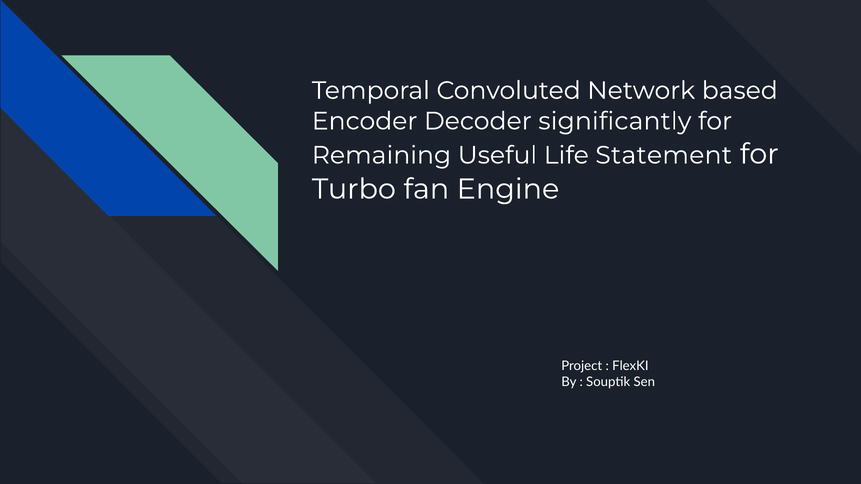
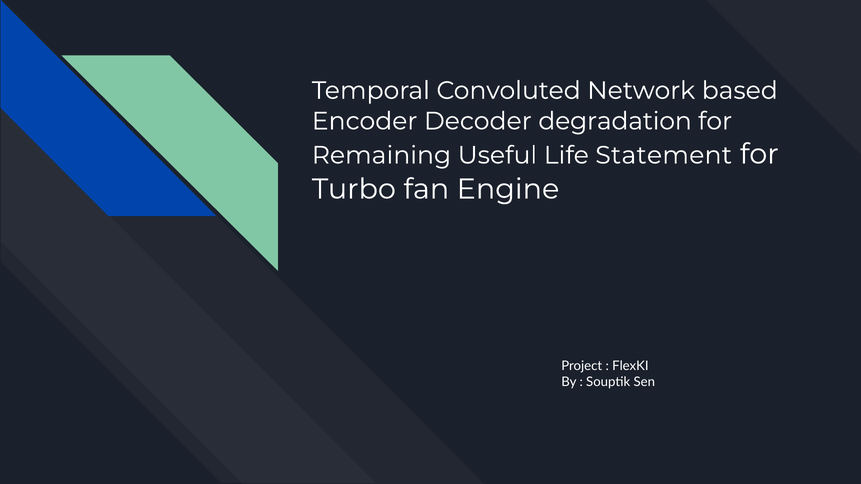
significantly: significantly -> degradation
